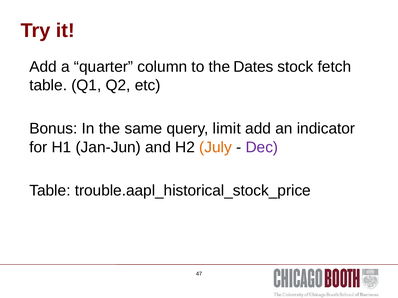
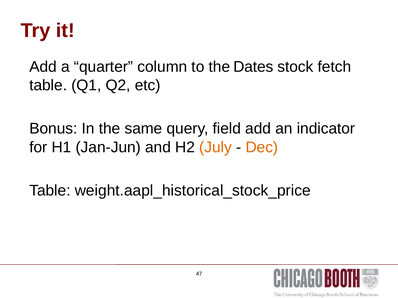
limit: limit -> field
Dec colour: purple -> orange
trouble.aapl_historical_stock_price: trouble.aapl_historical_stock_price -> weight.aapl_historical_stock_price
